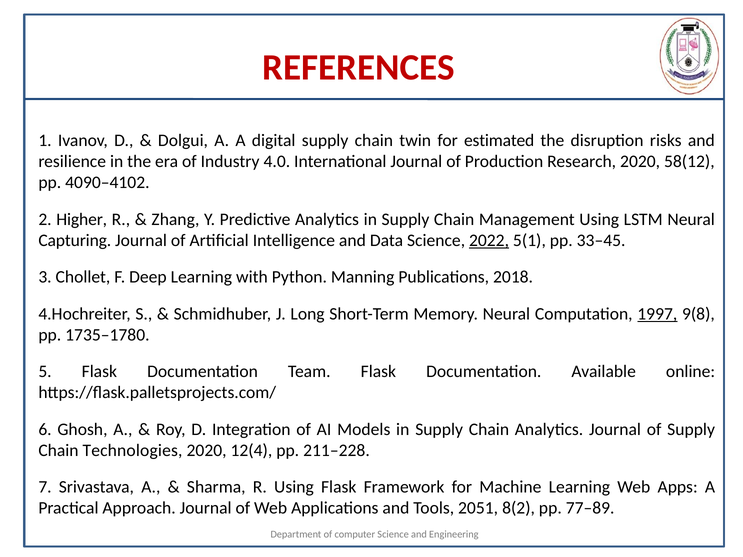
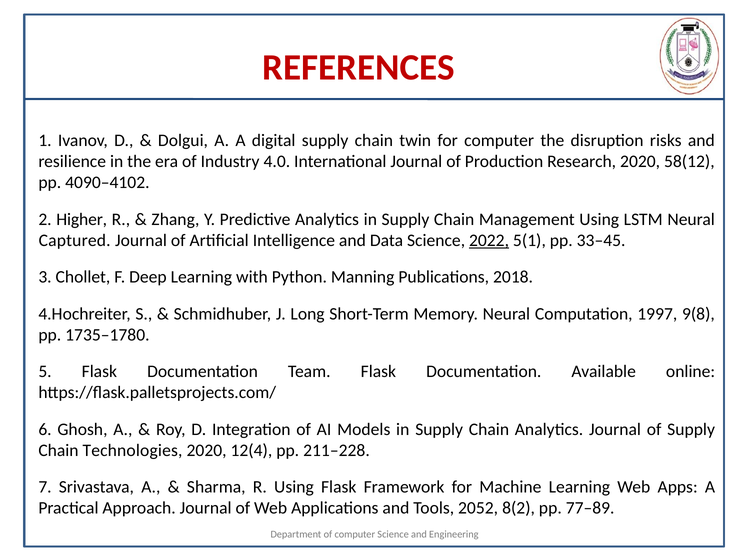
for estimated: estimated -> computer
Capturing: Capturing -> Captured
1997 underline: present -> none
2051: 2051 -> 2052
